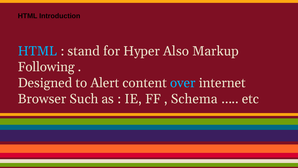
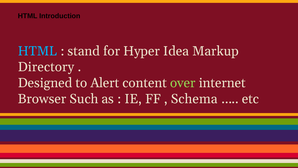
Also: Also -> Idea
Following: Following -> Directory
over colour: light blue -> light green
